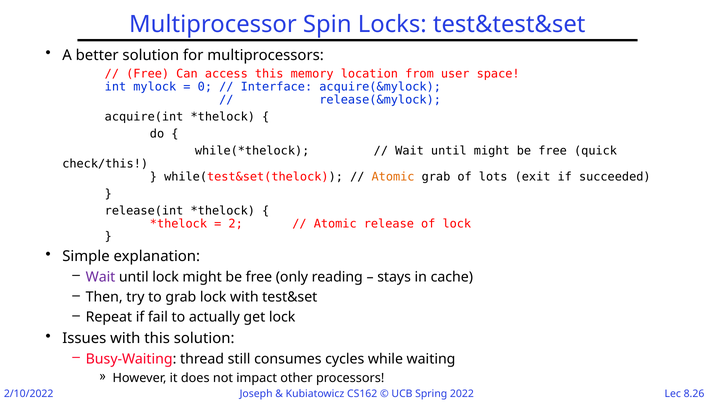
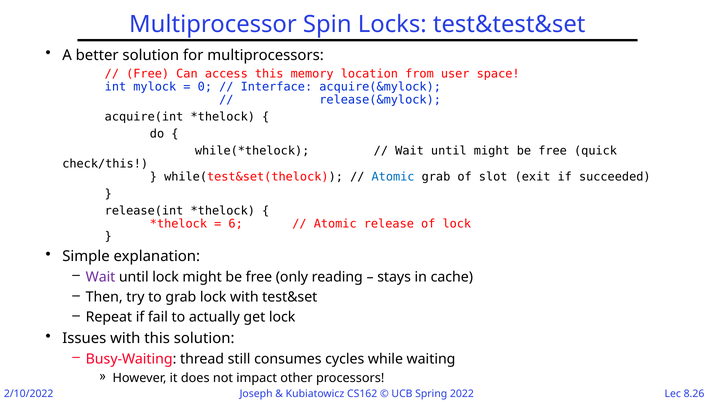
Atomic at (393, 177) colour: orange -> blue
lots: lots -> slot
2: 2 -> 6
